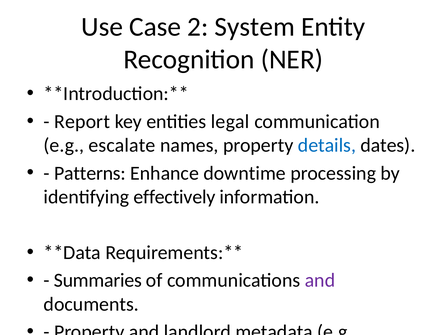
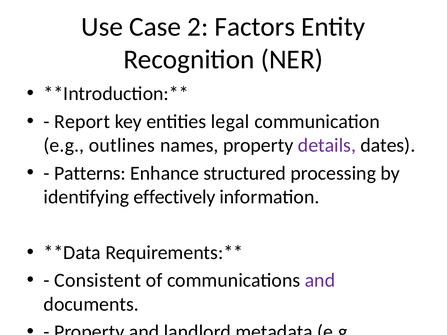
System: System -> Factors
escalate: escalate -> outlines
details colour: blue -> purple
downtime: downtime -> structured
Summaries: Summaries -> Consistent
